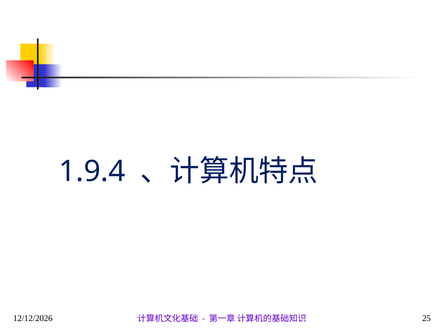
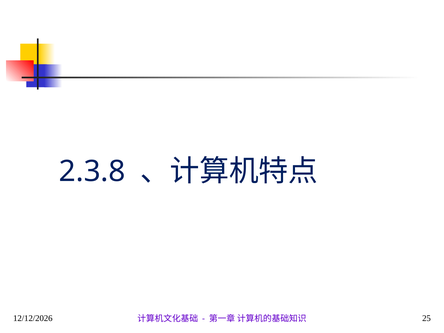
1.9.4: 1.9.4 -> 2.3.8
